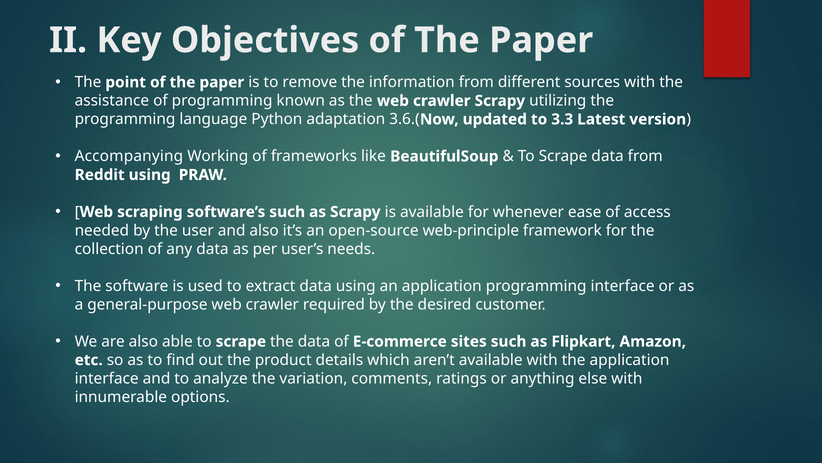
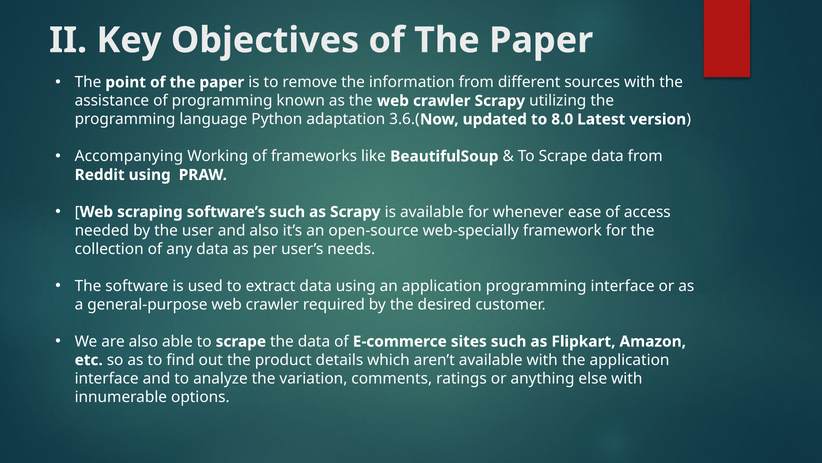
3.3: 3.3 -> 8.0
web-principle: web-principle -> web-specially
